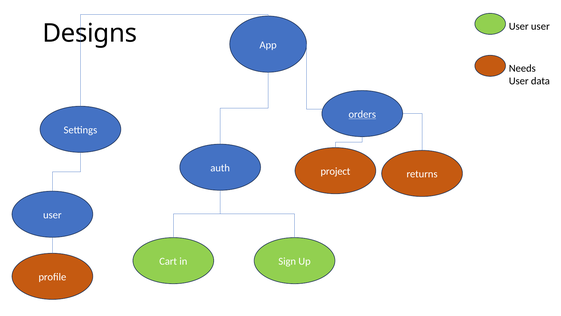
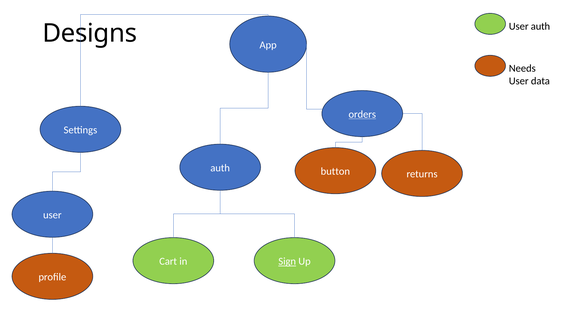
User user: user -> auth
project: project -> button
Sign underline: none -> present
